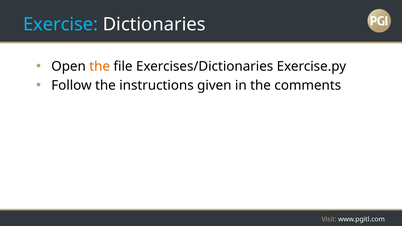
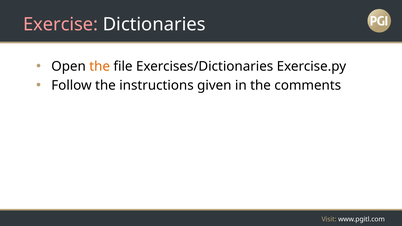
Exercise colour: light blue -> pink
